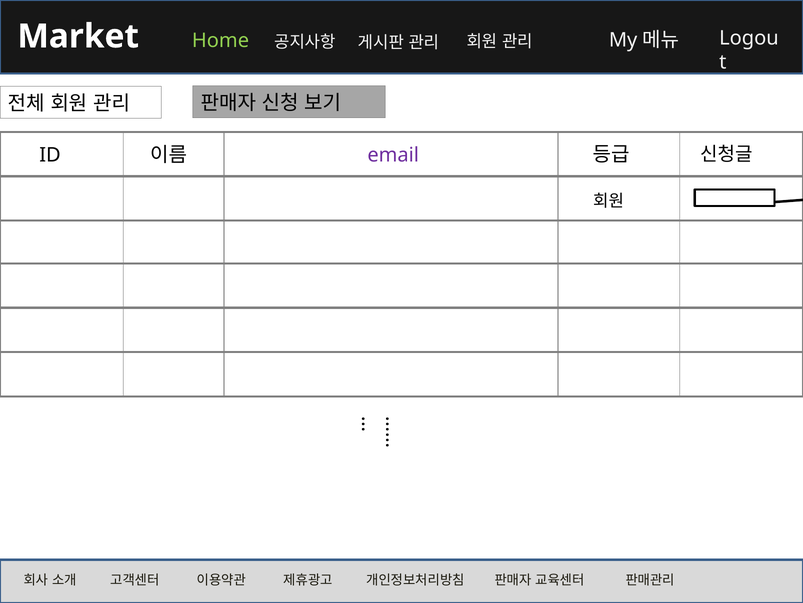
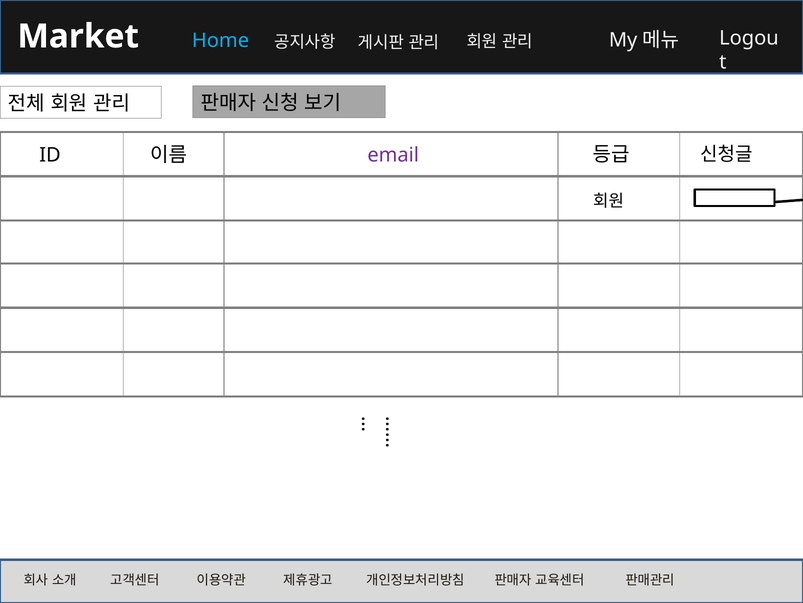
Home colour: light green -> light blue
